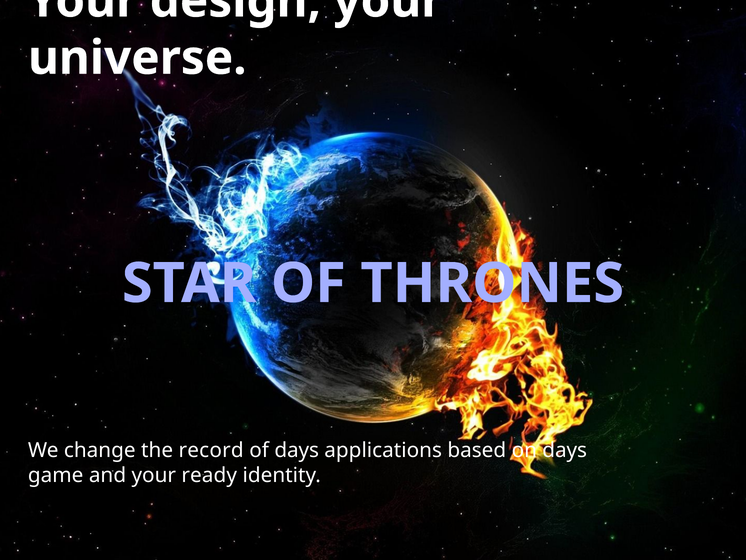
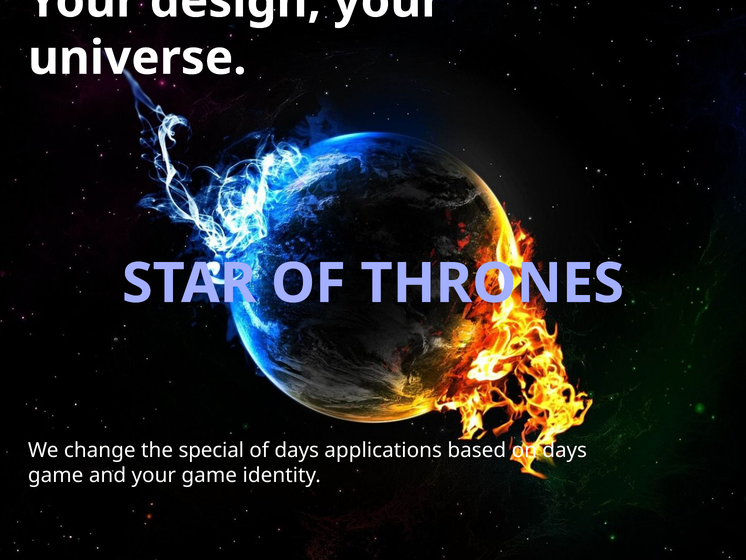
record: record -> special
your ready: ready -> game
